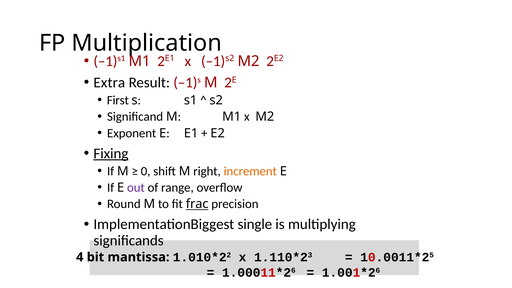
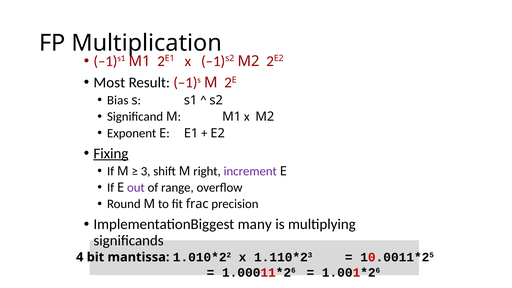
Extra: Extra -> Most
First: First -> Bias
0: 0 -> 3
increment colour: orange -> purple
frac underline: present -> none
single: single -> many
